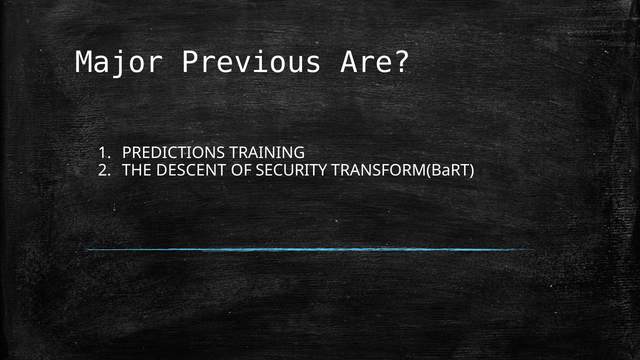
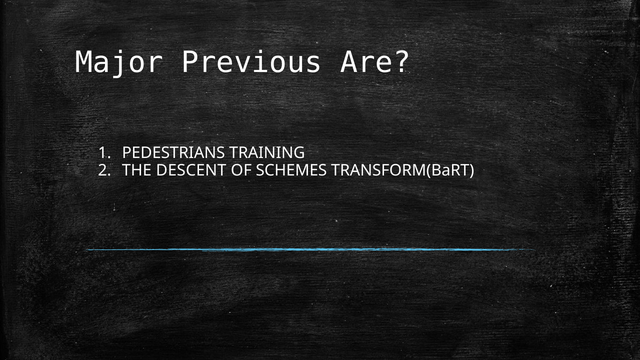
PREDICTIONS: PREDICTIONS -> PEDESTRIANS
SECURITY: SECURITY -> SCHEMES
